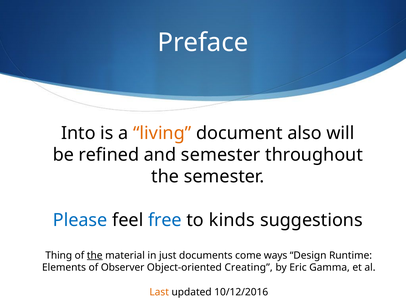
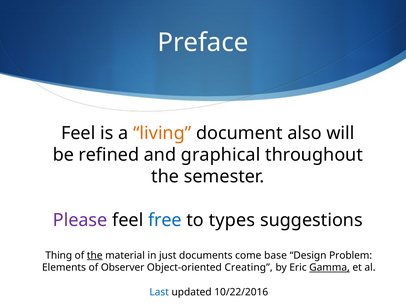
Into at (78, 133): Into -> Feel
and semester: semester -> graphical
Please colour: blue -> purple
kinds: kinds -> types
ways: ways -> base
Runtime: Runtime -> Problem
Gamma underline: none -> present
Last colour: orange -> blue
10/12/2016: 10/12/2016 -> 10/22/2016
